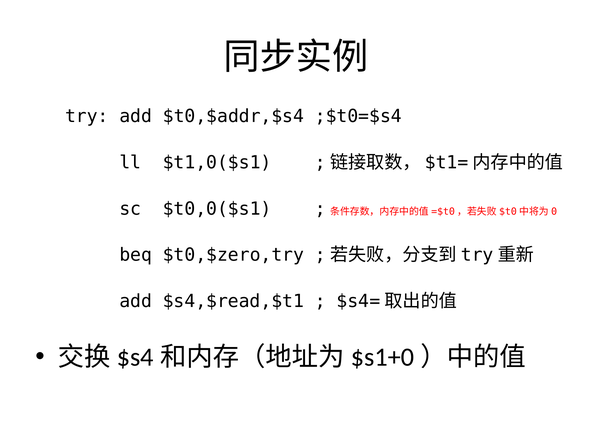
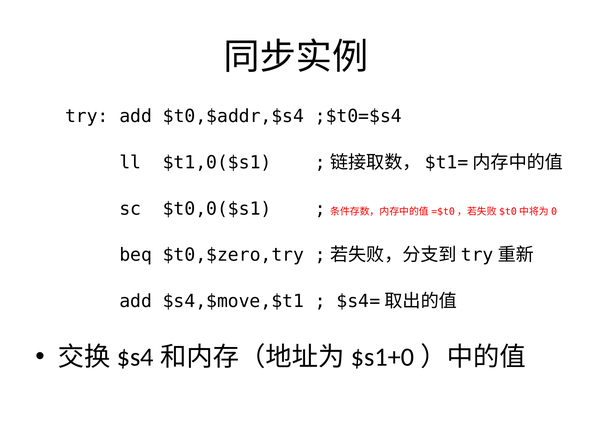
$s4,$read,$t1: $s4,$read,$t1 -> $s4,$move,$t1
